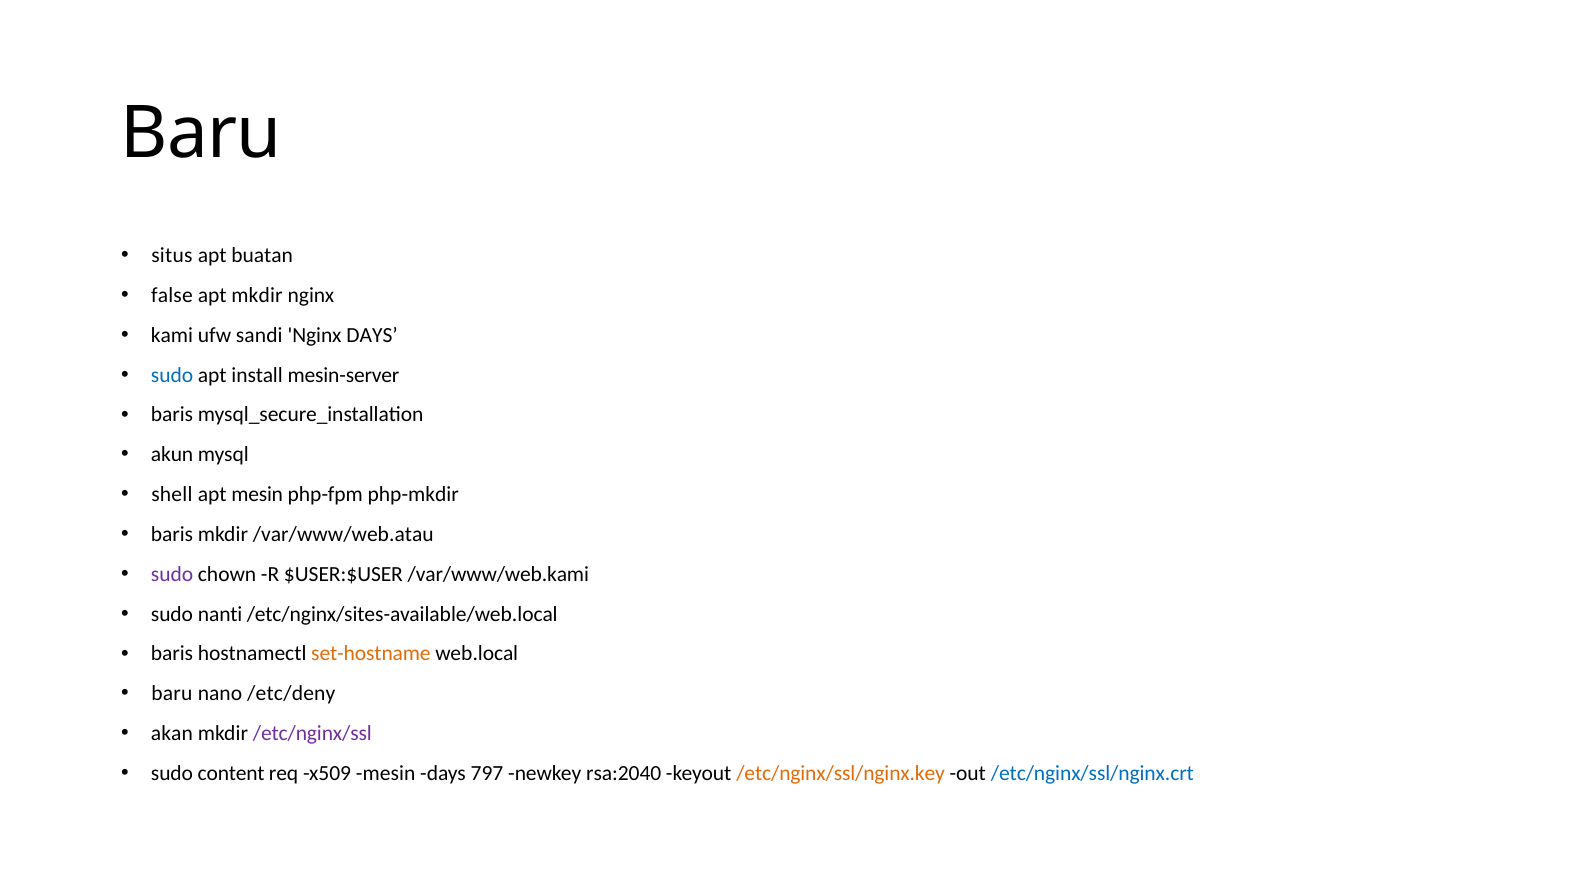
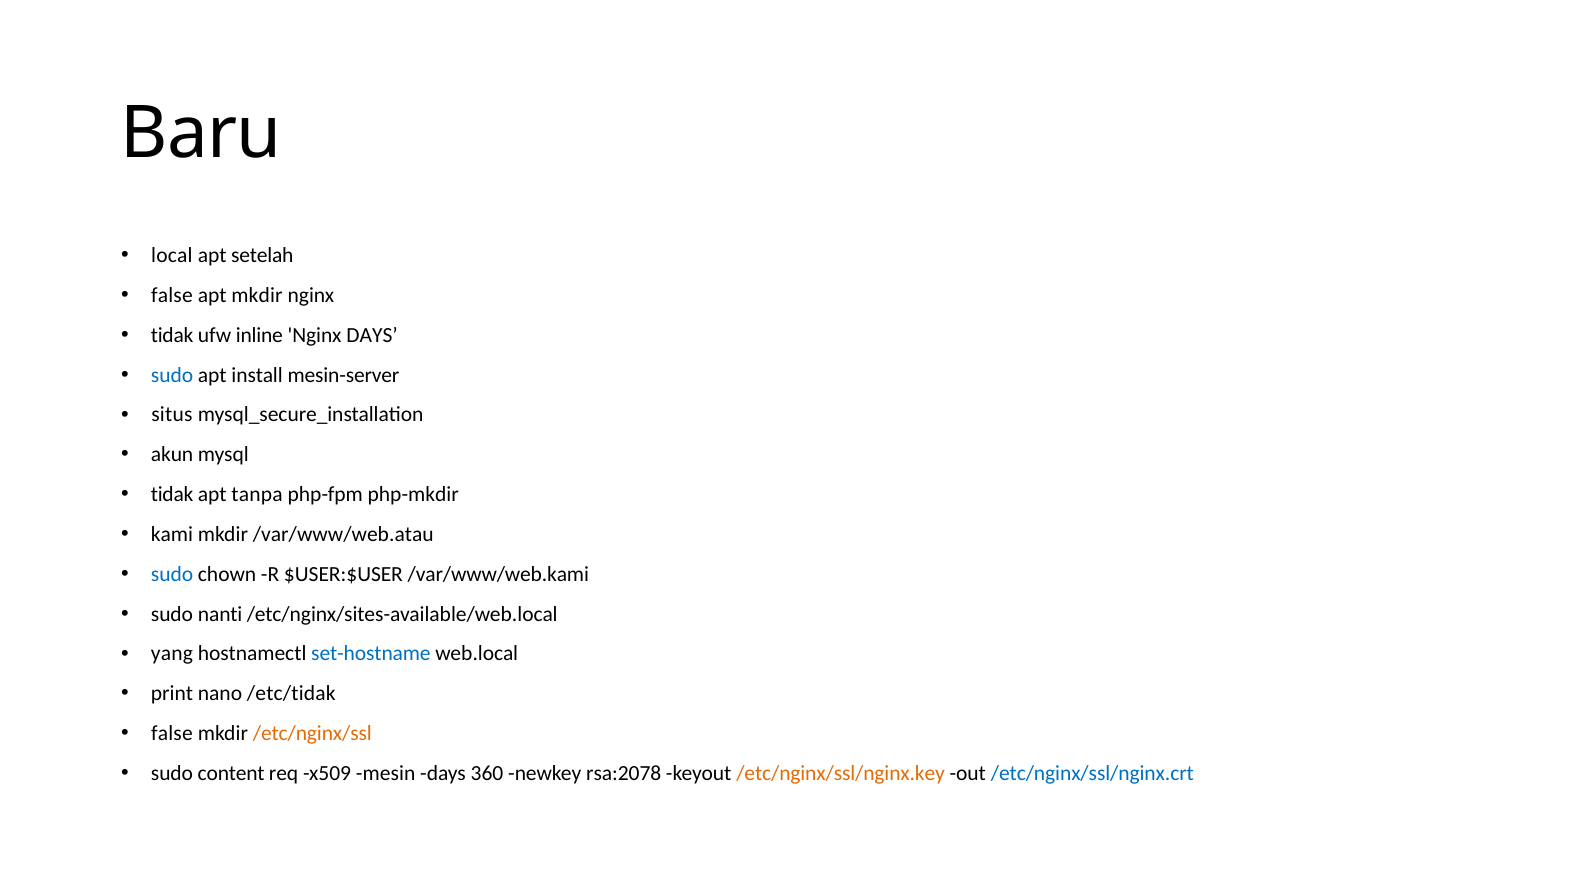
situs: situs -> local
buatan: buatan -> setelah
kami at (172, 335): kami -> tidak
sandi: sandi -> inline
baris at (172, 415): baris -> situs
shell at (172, 494): shell -> tidak
apt mesin: mesin -> tanpa
baris at (172, 534): baris -> kami
sudo at (172, 574) colour: purple -> blue
baris at (172, 654): baris -> yang
set-hostname colour: orange -> blue
baru at (172, 694): baru -> print
/etc/deny: /etc/deny -> /etc/tidak
akan at (172, 733): akan -> false
/etc/nginx/ssl colour: purple -> orange
797: 797 -> 360
rsa:2040: rsa:2040 -> rsa:2078
